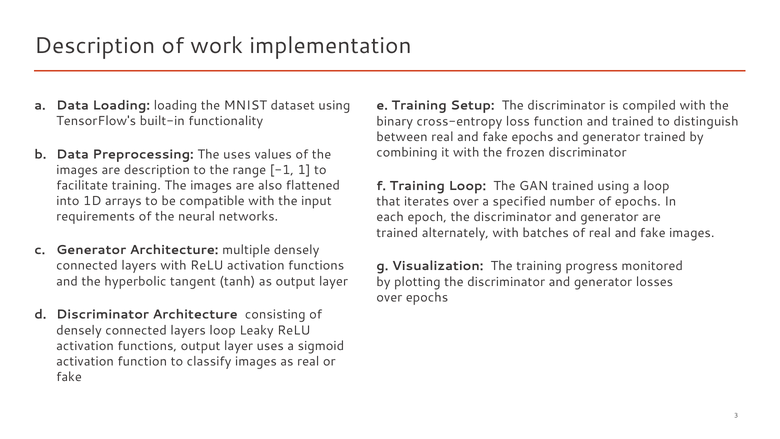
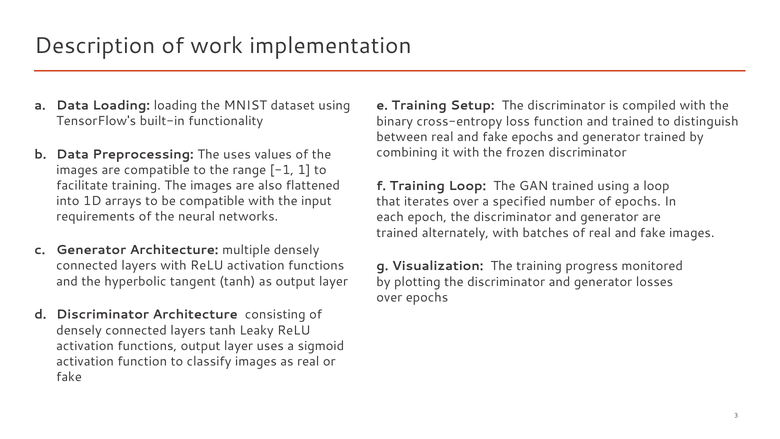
are description: description -> compatible
layers loop: loop -> tanh
